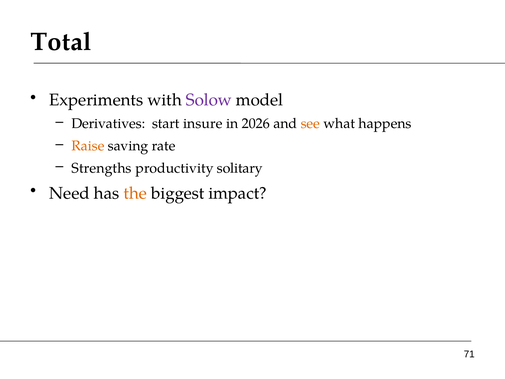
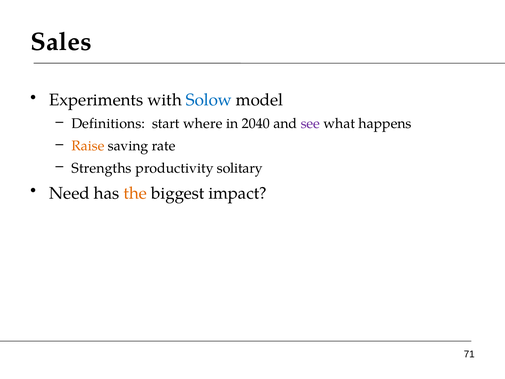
Total: Total -> Sales
Solow colour: purple -> blue
Derivatives: Derivatives -> Definitions
insure: insure -> where
2026: 2026 -> 2040
see colour: orange -> purple
